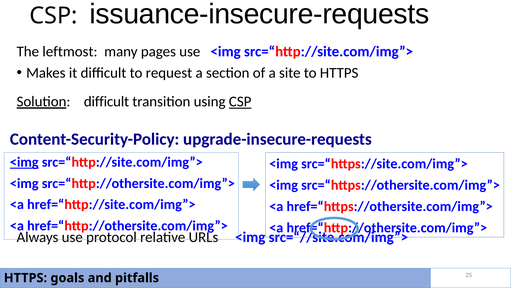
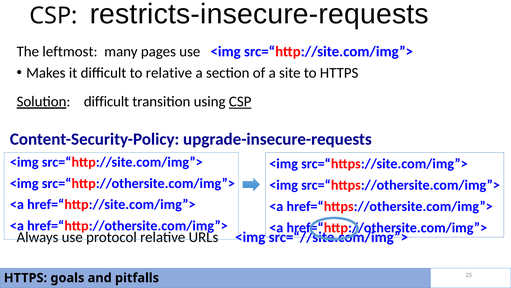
issuance-insecure-requests: issuance-insecure-requests -> restricts-insecure-requests
to request: request -> relative
<img at (24, 162) underline: present -> none
